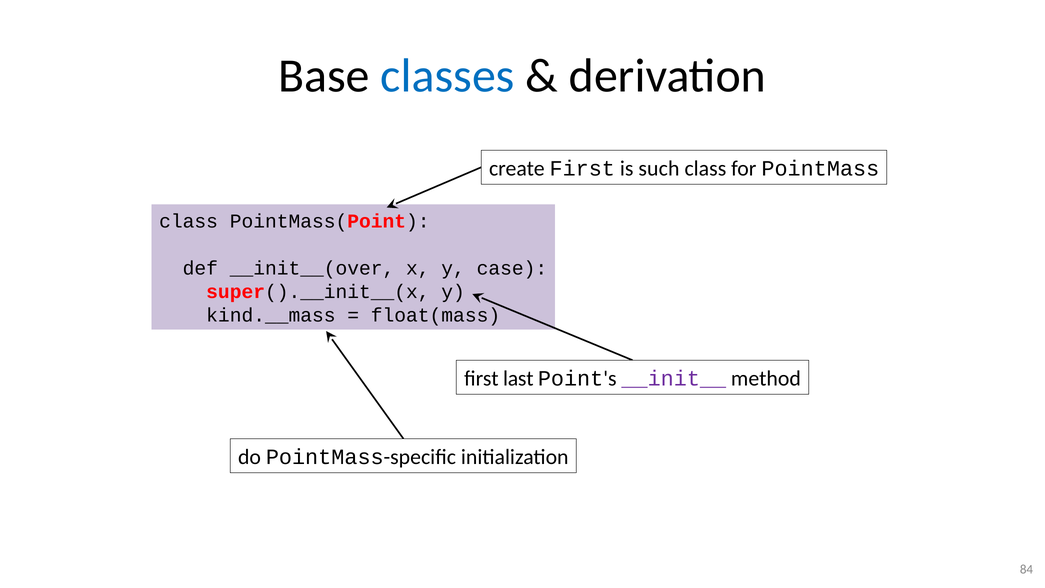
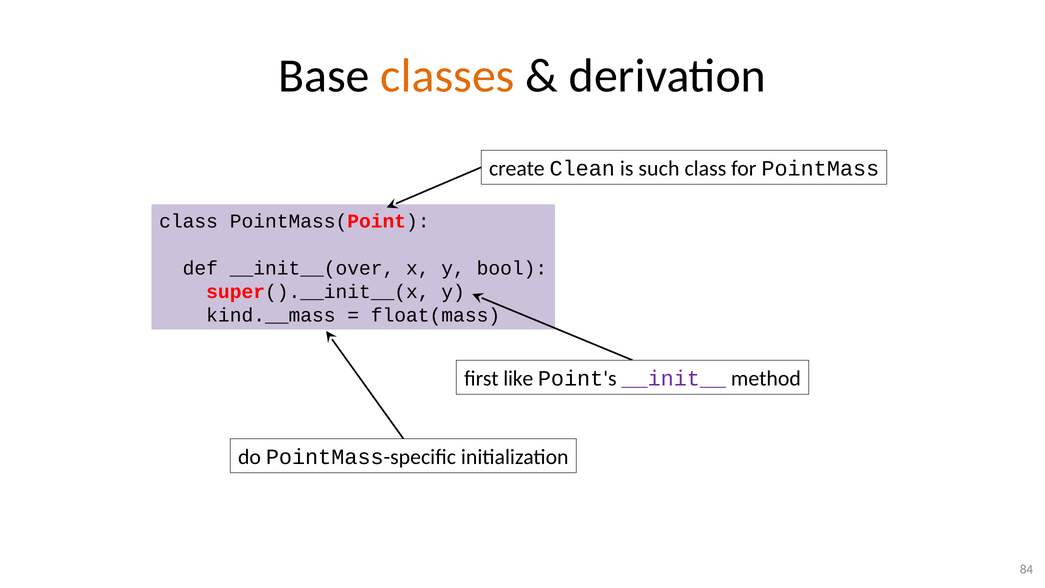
classes colour: blue -> orange
create First: First -> Clean
case: case -> bool
last: last -> like
